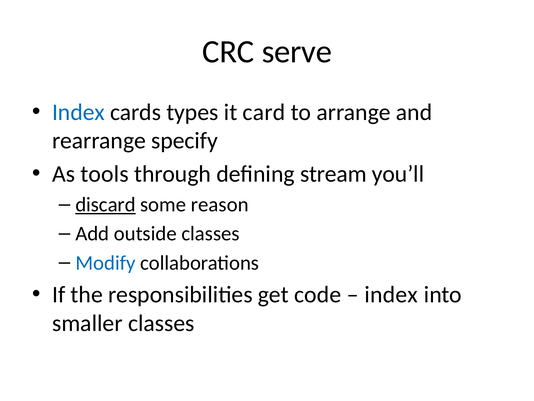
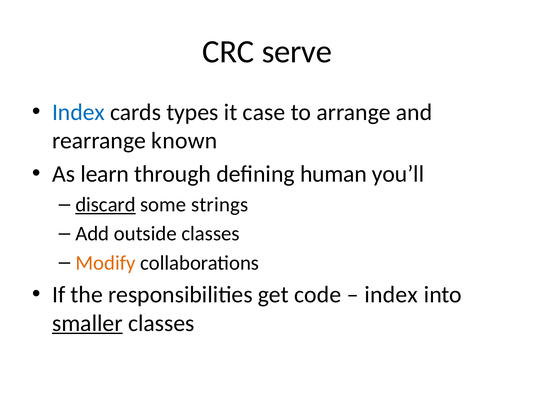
card: card -> case
specify: specify -> known
tools: tools -> learn
stream: stream -> human
reason: reason -> strings
Modify colour: blue -> orange
smaller underline: none -> present
